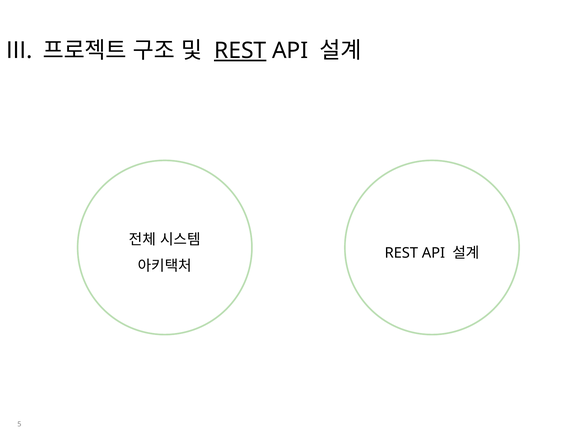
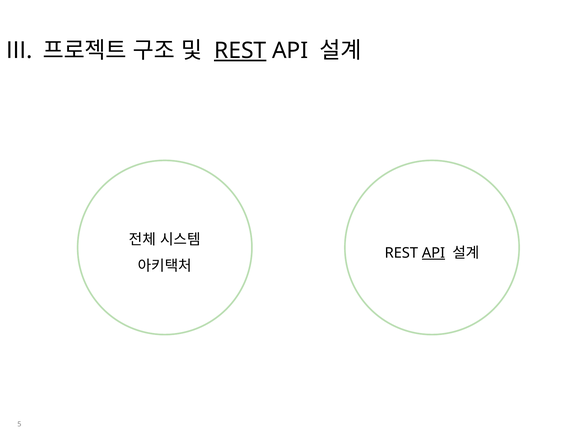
API at (433, 253) underline: none -> present
